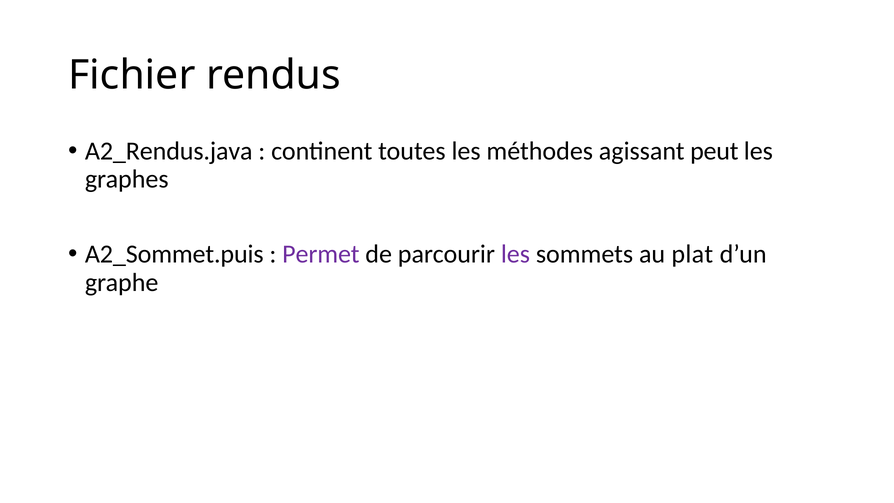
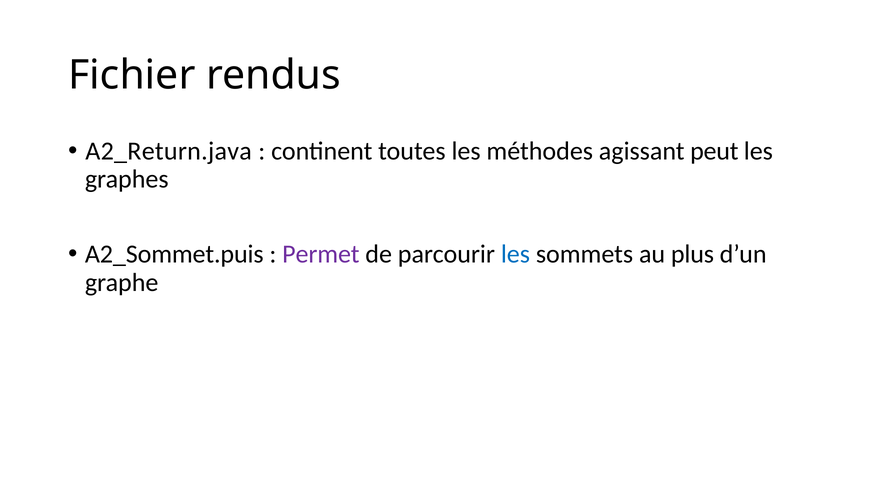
A2_Rendus.java: A2_Rendus.java -> A2_Return.java
les at (515, 254) colour: purple -> blue
plat: plat -> plus
